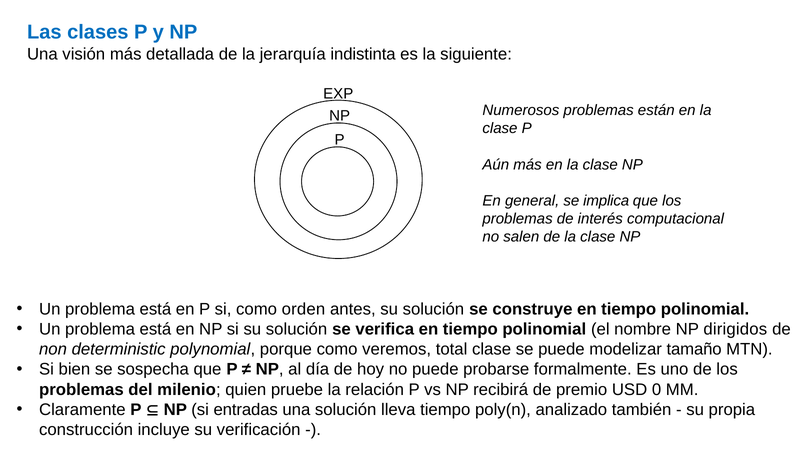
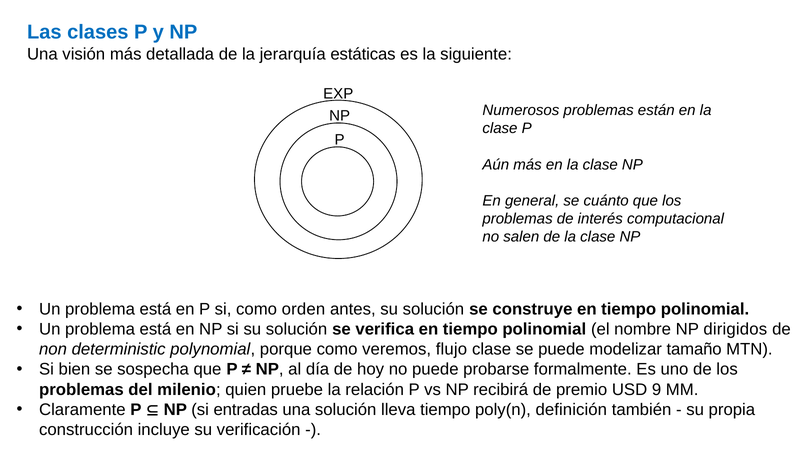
indistinta: indistinta -> estáticas
implica: implica -> cuánto
total: total -> flujo
0: 0 -> 9
analizado: analizado -> definición
